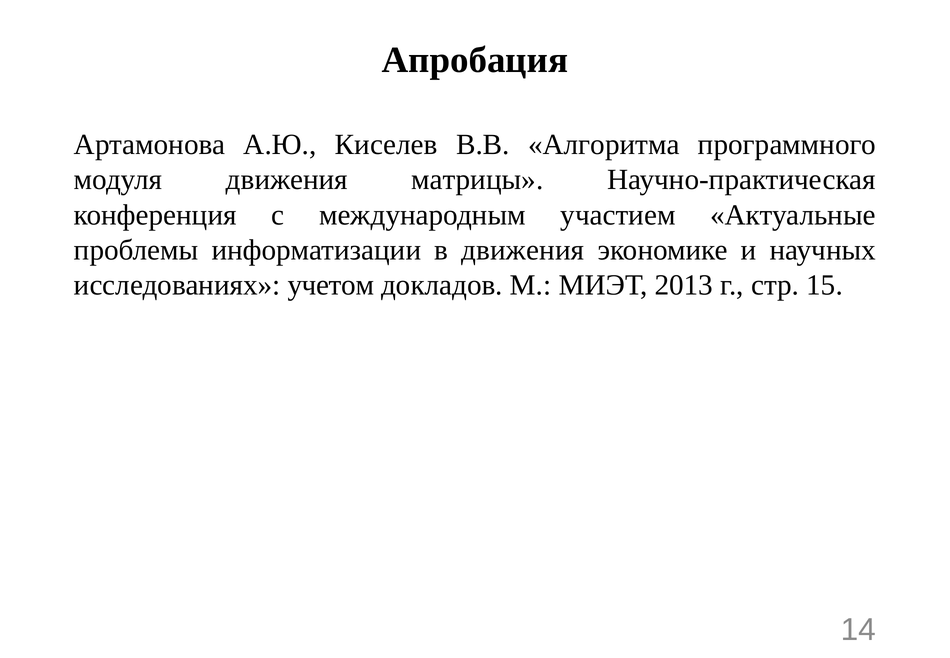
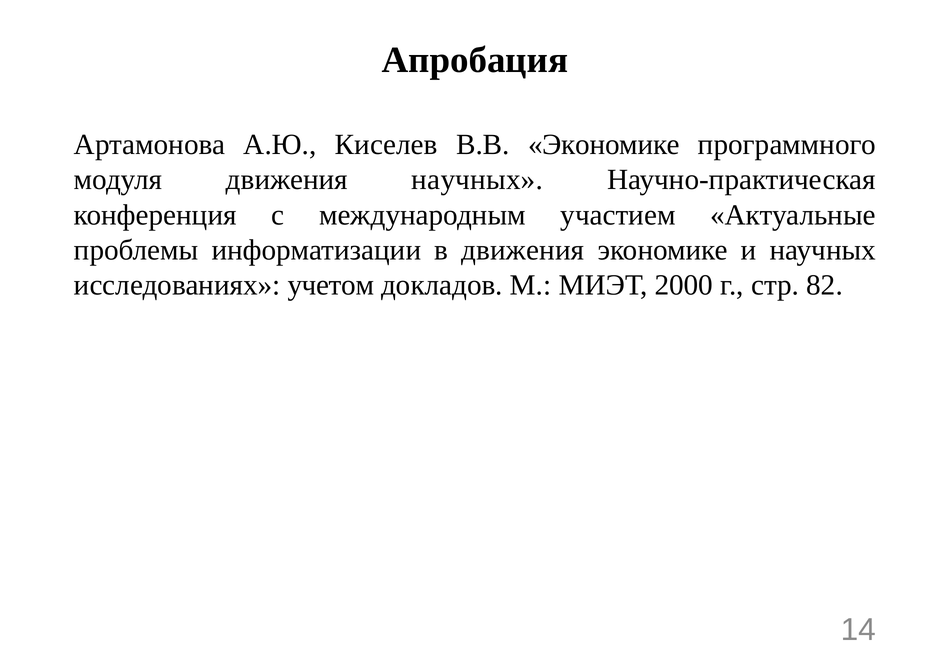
В.В Алгоритма: Алгоритма -> Экономике
движения матрицы: матрицы -> научных
2013: 2013 -> 2000
15: 15 -> 82
